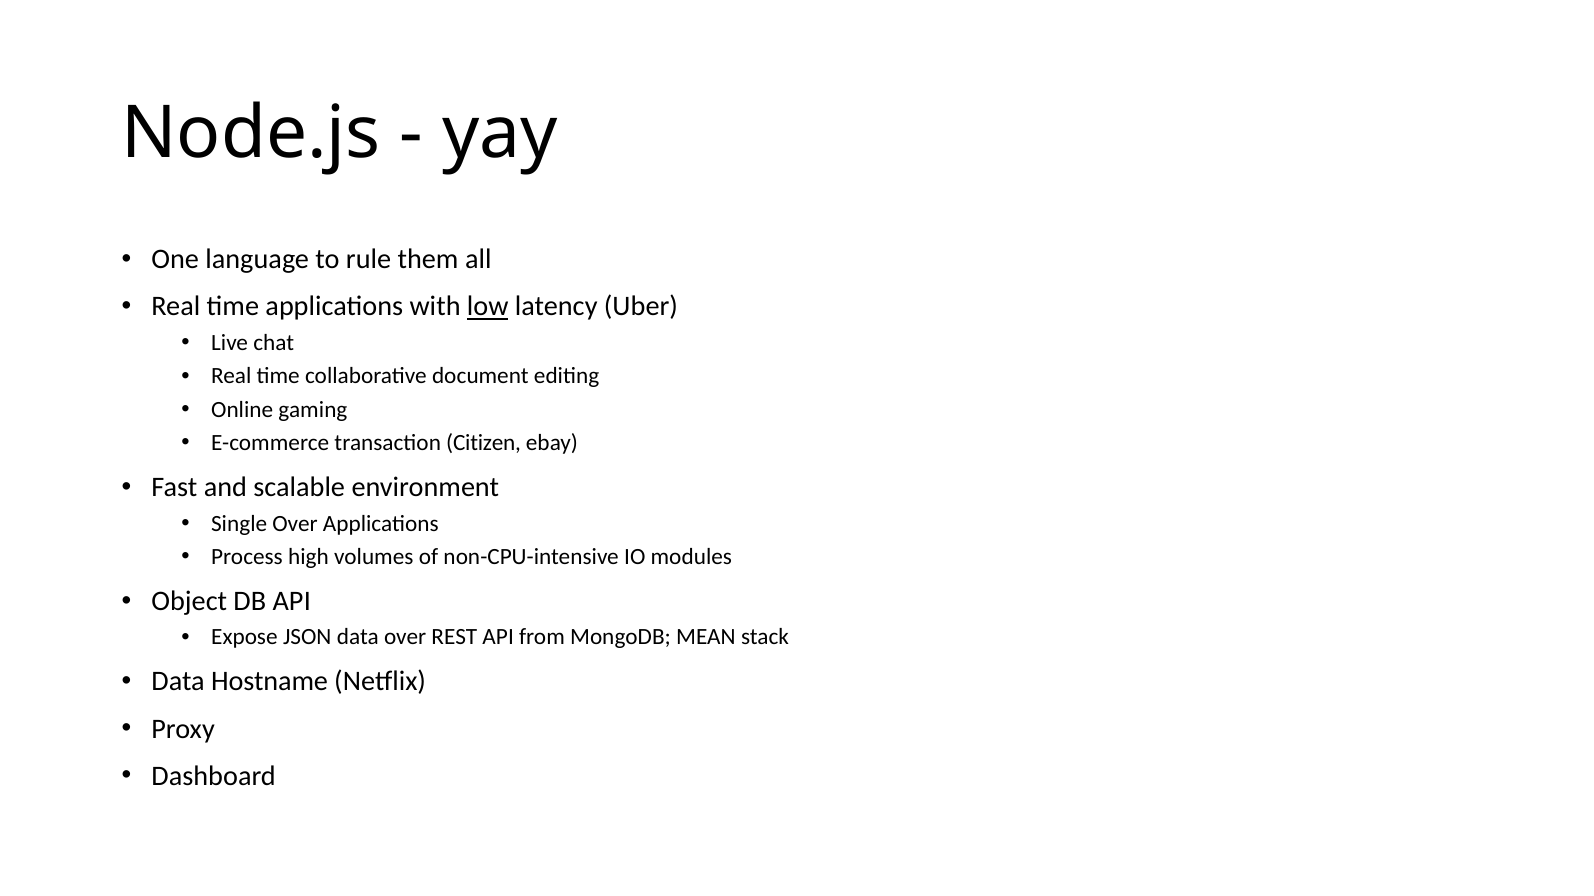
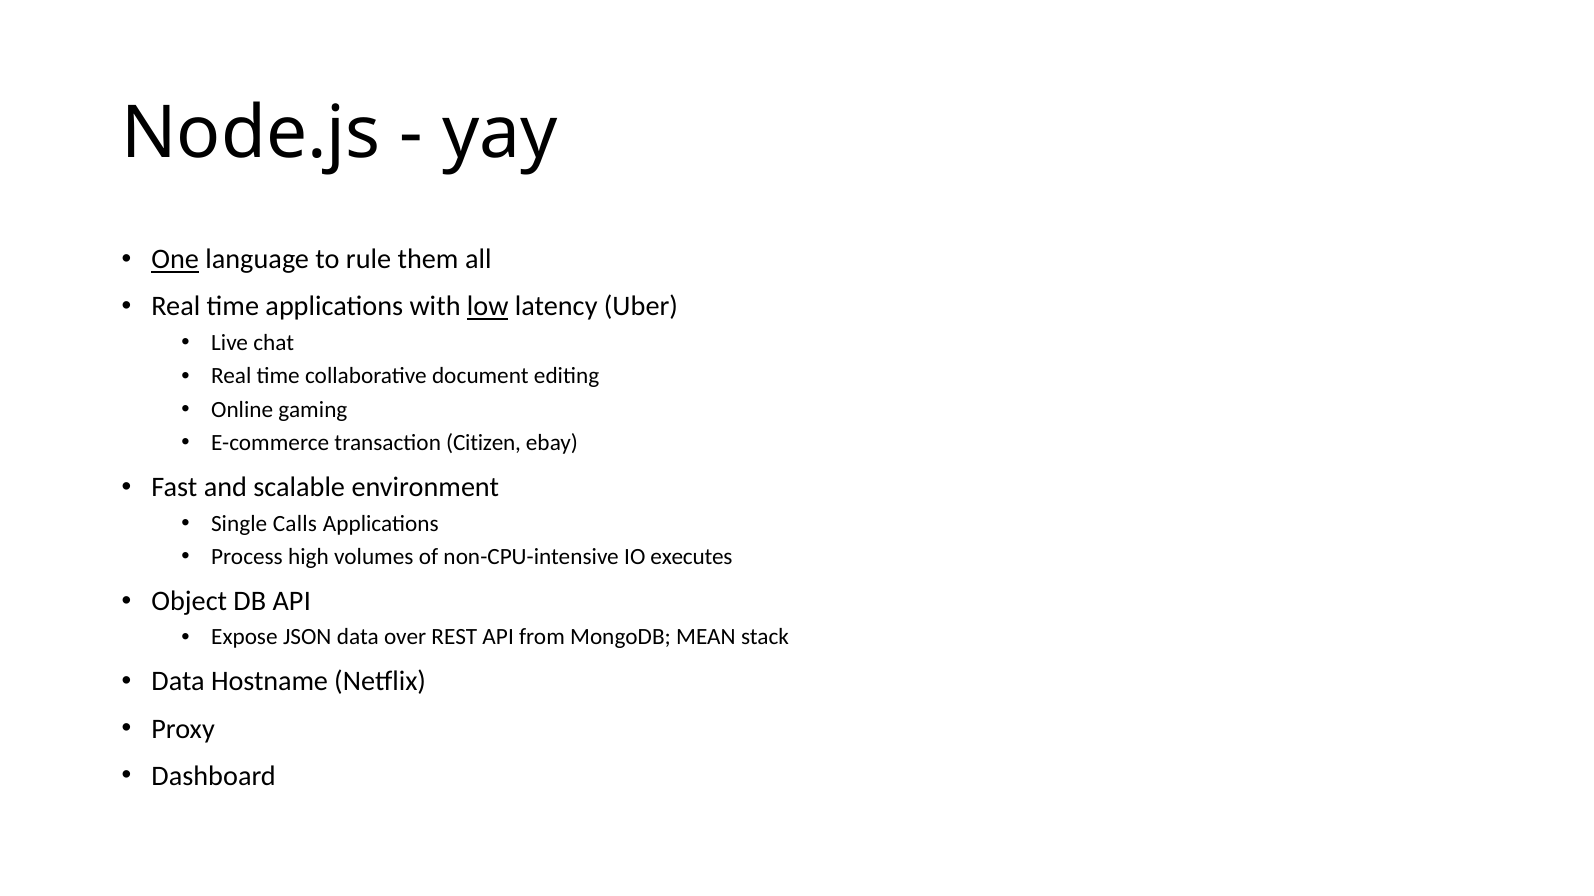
One underline: none -> present
Single Over: Over -> Calls
modules: modules -> executes
